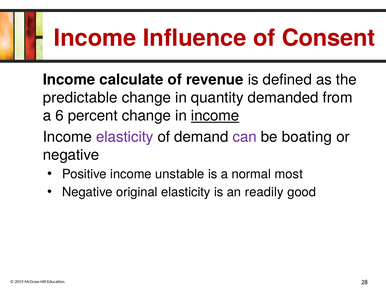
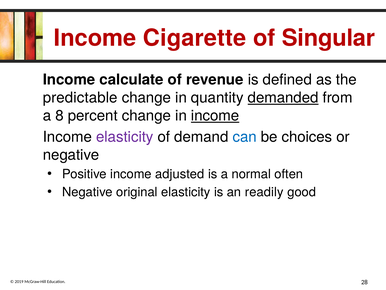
Influence: Influence -> Cigarette
Consent: Consent -> Singular
demanded underline: none -> present
6: 6 -> 8
can colour: purple -> blue
boating: boating -> choices
unstable: unstable -> adjusted
most: most -> often
